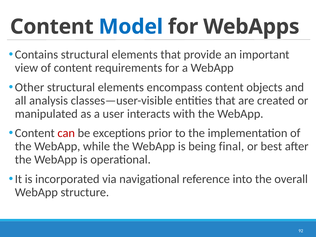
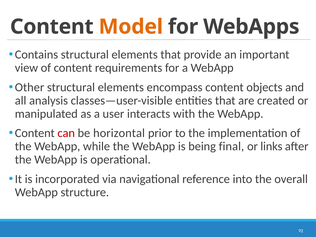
Model colour: blue -> orange
exceptions: exceptions -> horizontal
best: best -> links
